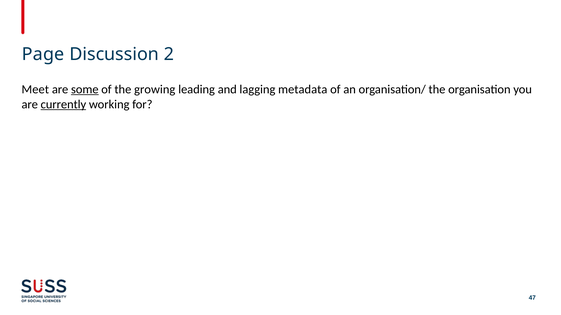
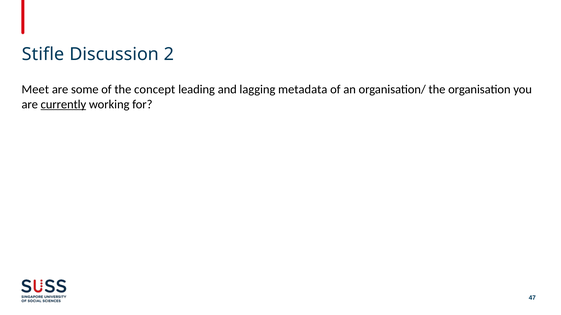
Page: Page -> Stifle
some underline: present -> none
growing: growing -> concept
